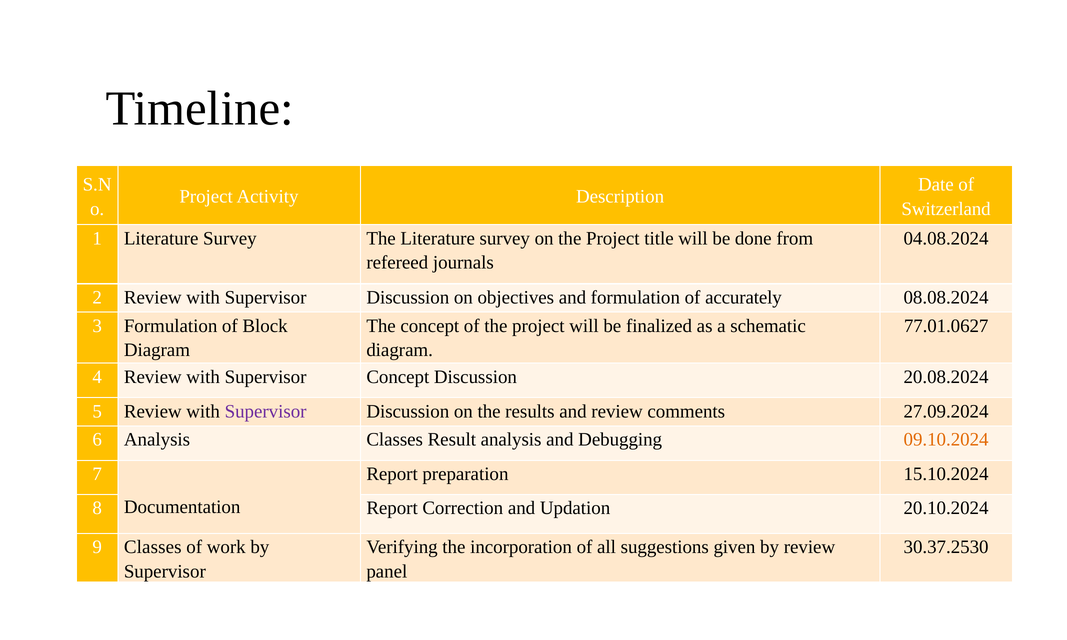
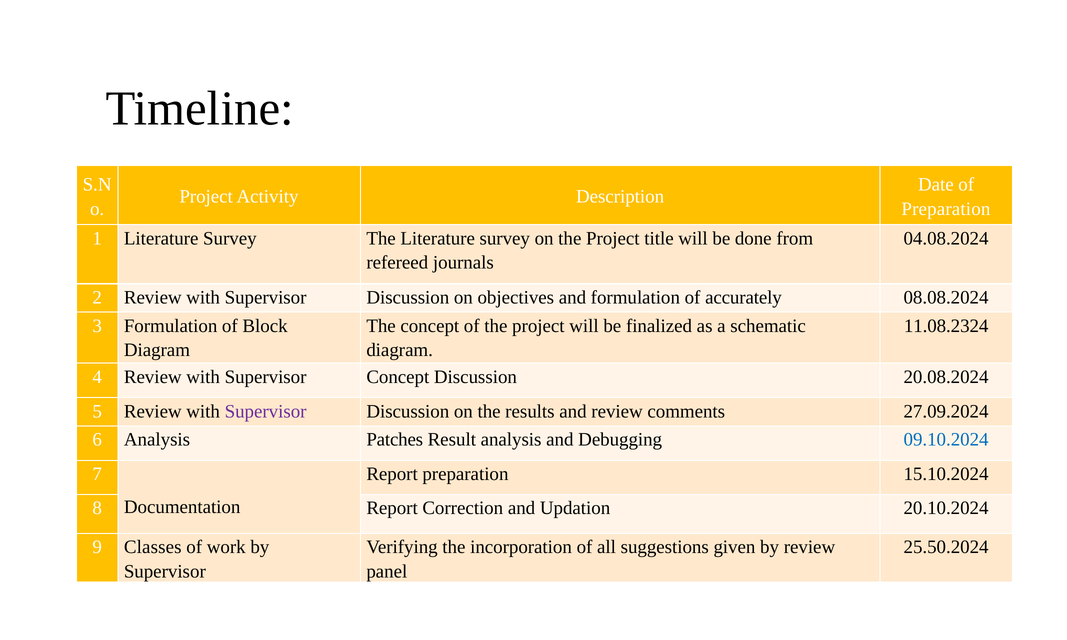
Switzerland at (946, 209): Switzerland -> Preparation
77.01.0627: 77.01.0627 -> 11.08.2324
Analysis Classes: Classes -> Patches
09.10.2024 colour: orange -> blue
30.37.2530: 30.37.2530 -> 25.50.2024
